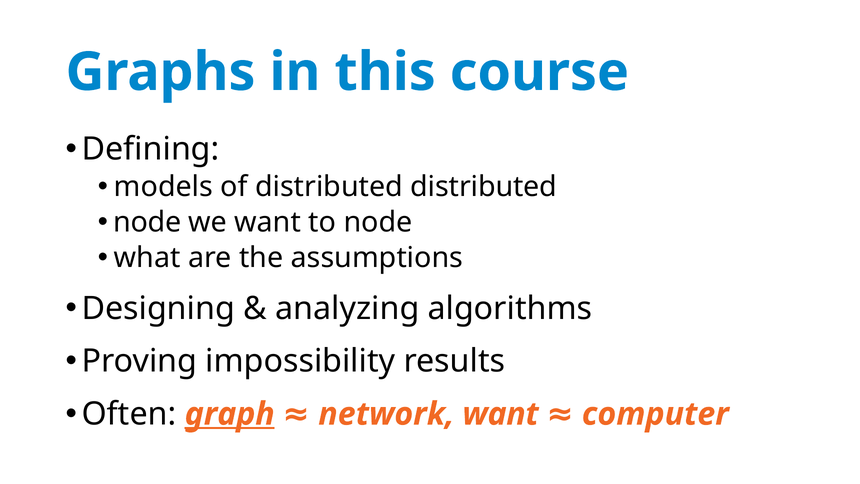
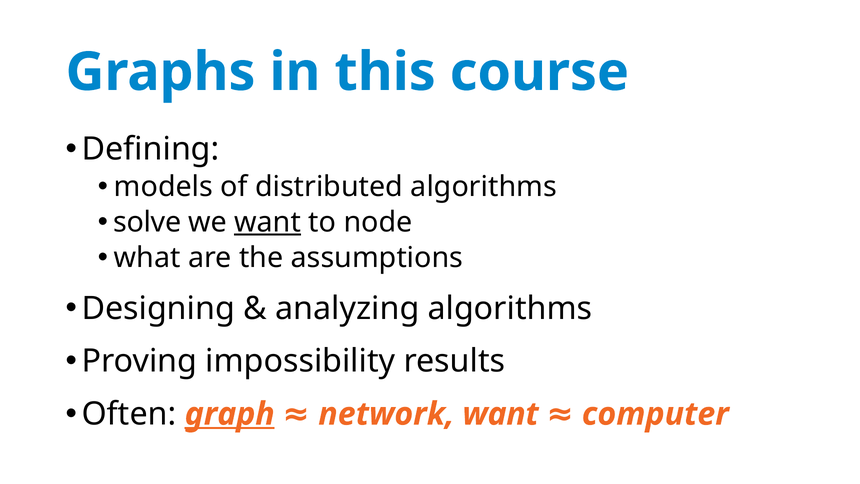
distributed distributed: distributed -> algorithms
node at (147, 222): node -> solve
want at (268, 222) underline: none -> present
